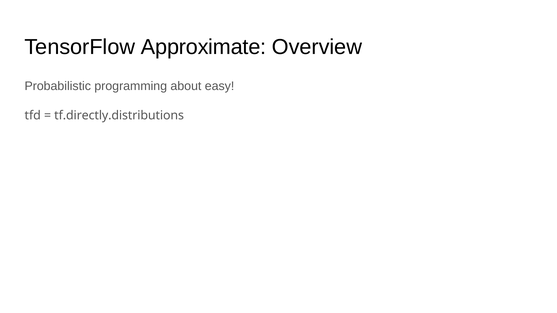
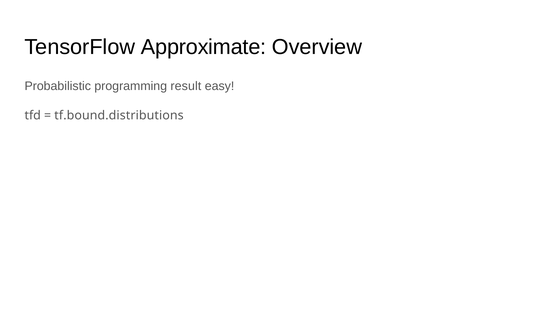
about: about -> result
tf.directly.distributions: tf.directly.distributions -> tf.bound.distributions
